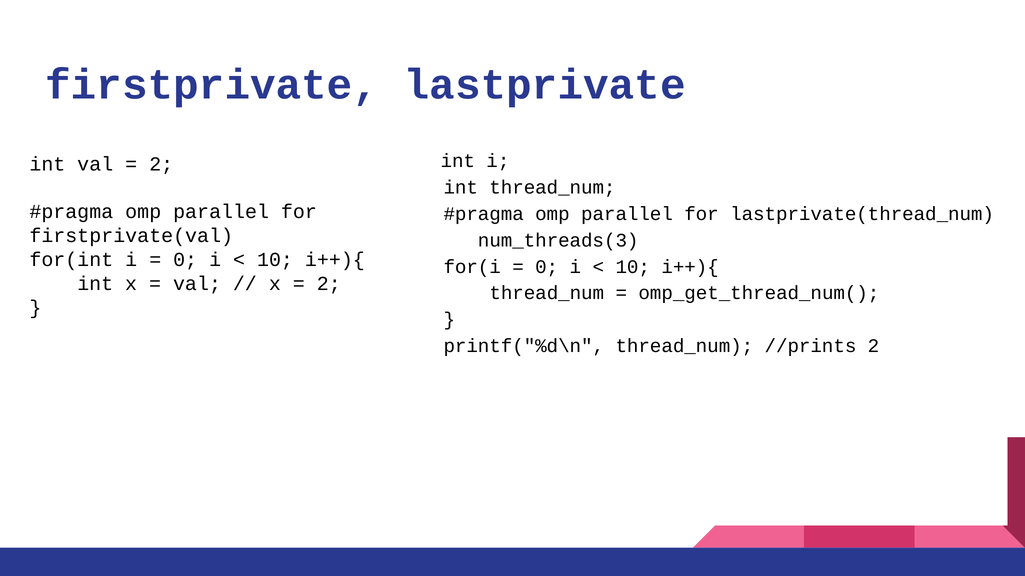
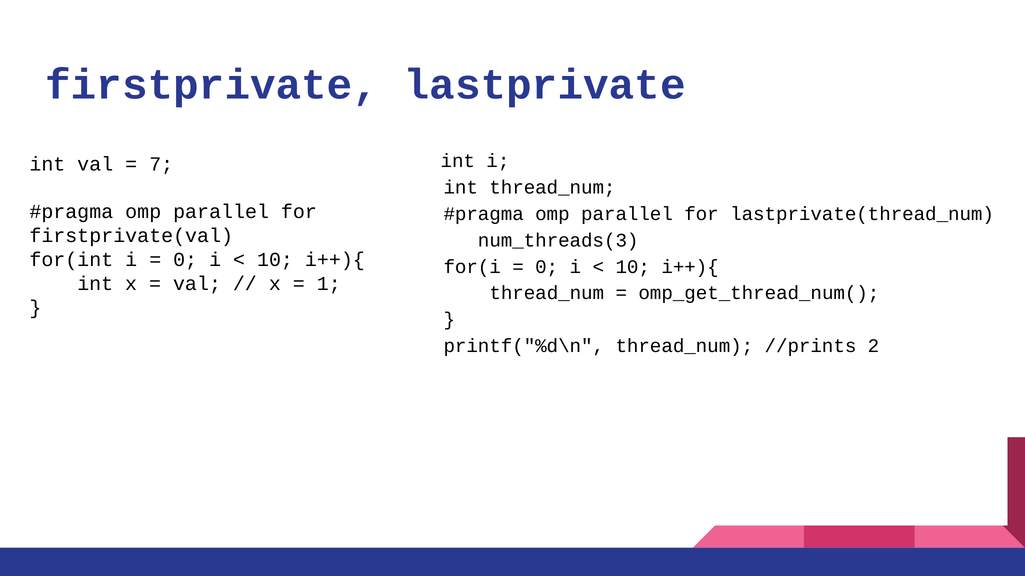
2 at (161, 164): 2 -> 7
2 at (329, 284): 2 -> 1
